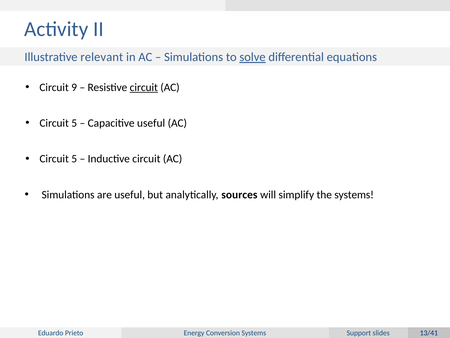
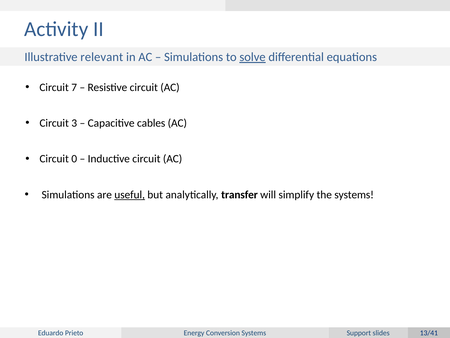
9: 9 -> 7
circuit at (144, 87) underline: present -> none
5 at (74, 123): 5 -> 3
Capacitive useful: useful -> cables
5 at (74, 159): 5 -> 0
useful at (130, 194) underline: none -> present
sources: sources -> transfer
